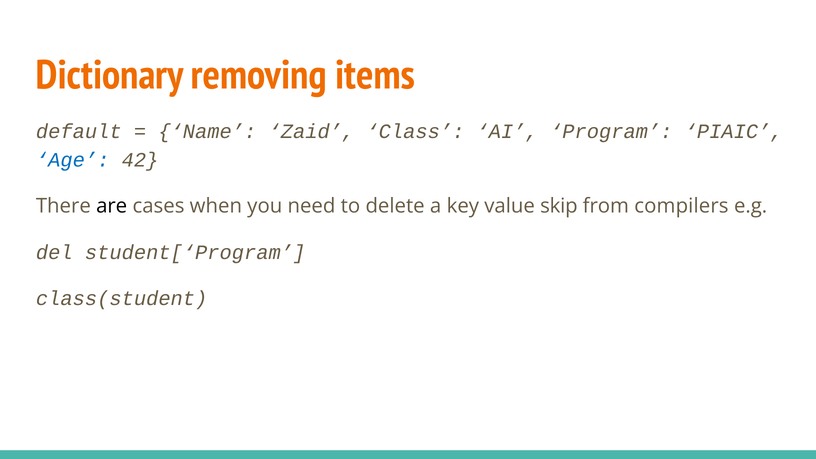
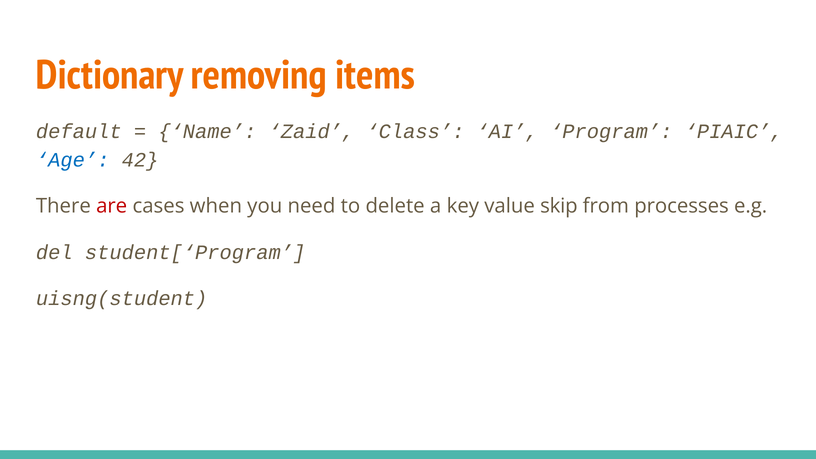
are colour: black -> red
compilers: compilers -> processes
class(student: class(student -> uisng(student
